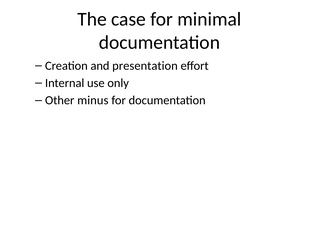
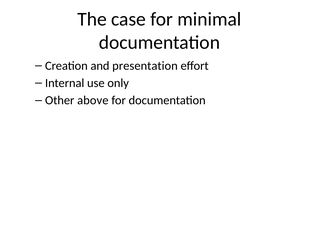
minus: minus -> above
